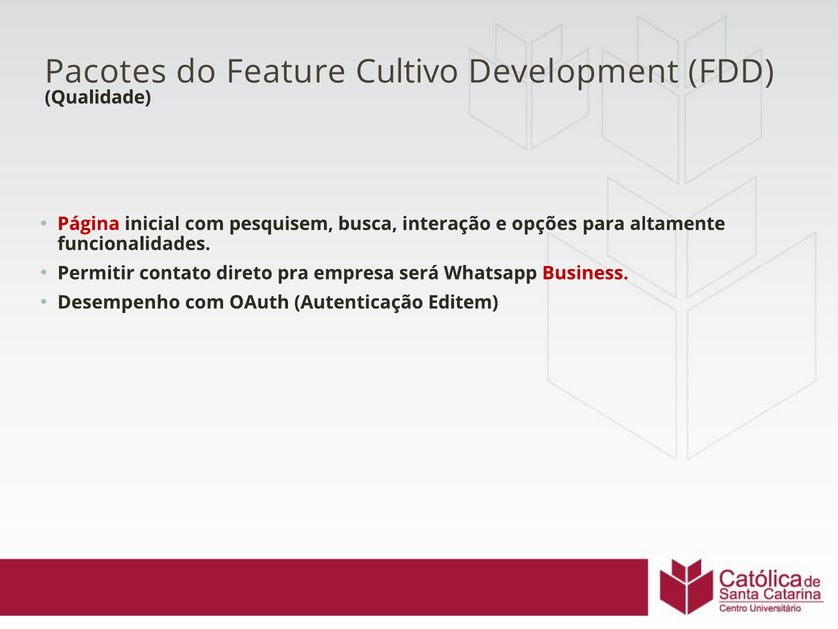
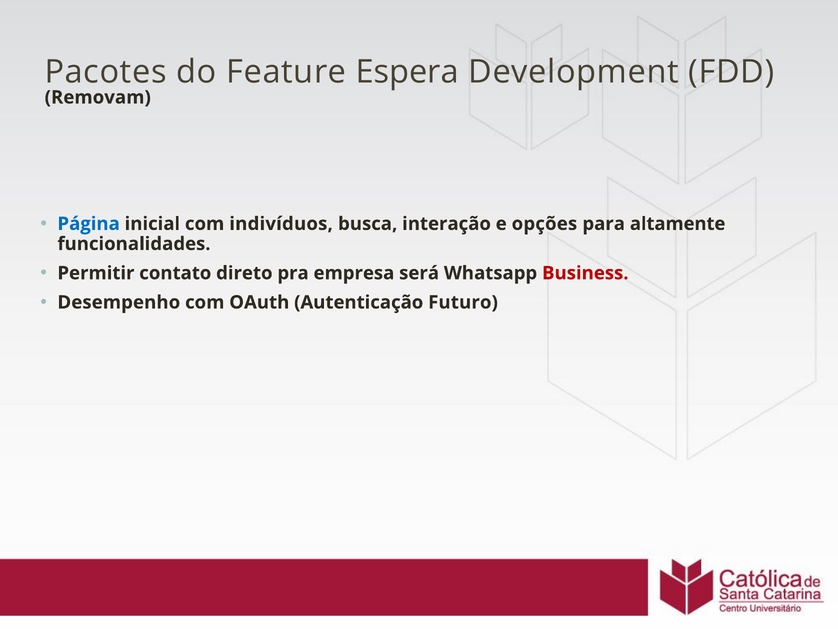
Cultivo: Cultivo -> Espera
Qualidade: Qualidade -> Removam
Página colour: red -> blue
pesquisem: pesquisem -> indivíduos
Editem: Editem -> Futuro
